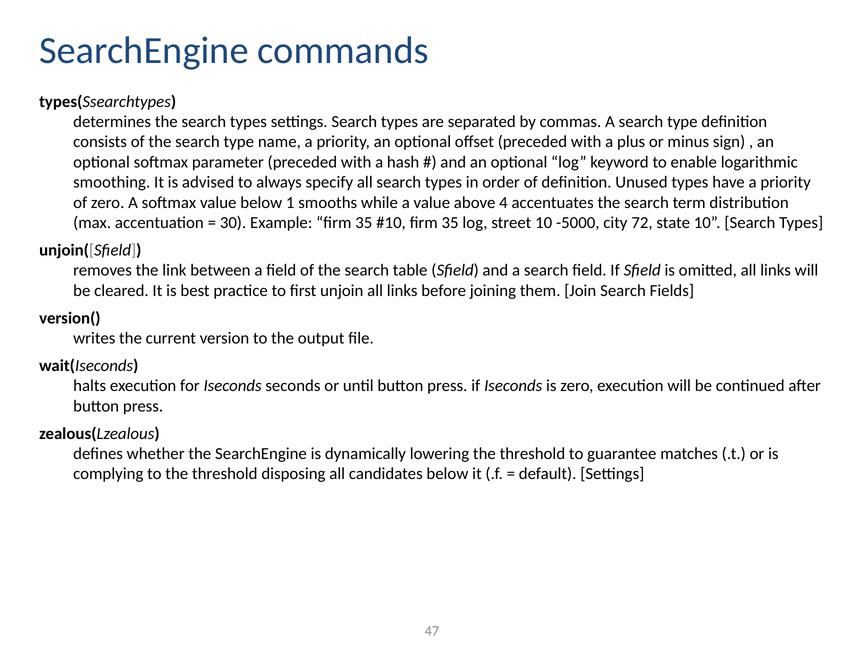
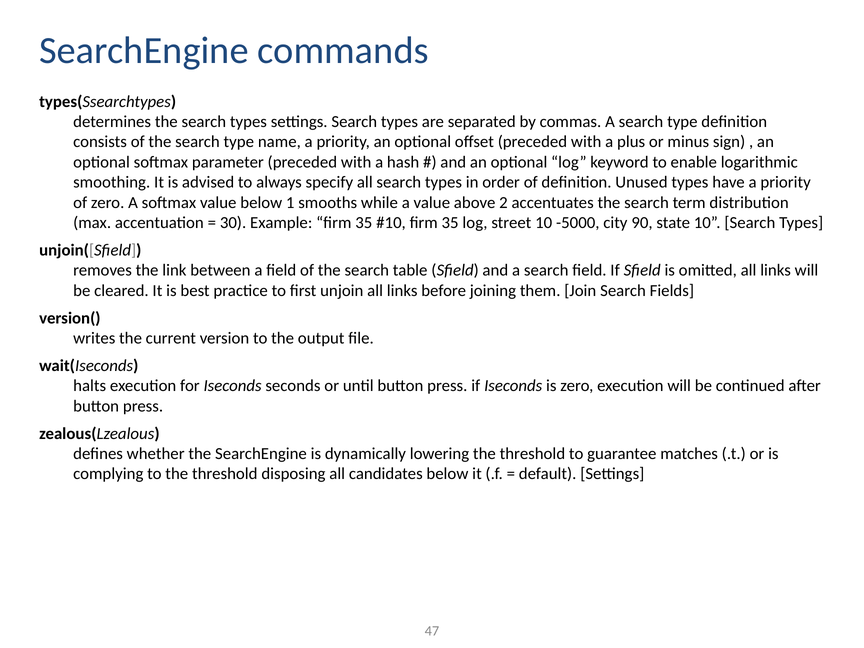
4: 4 -> 2
72: 72 -> 90
